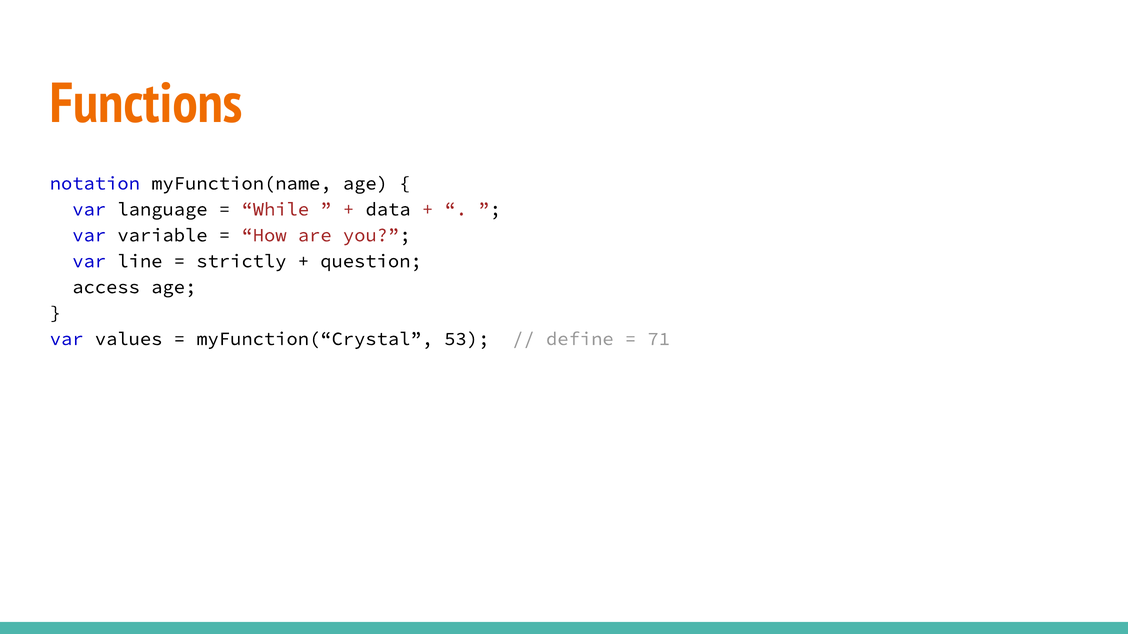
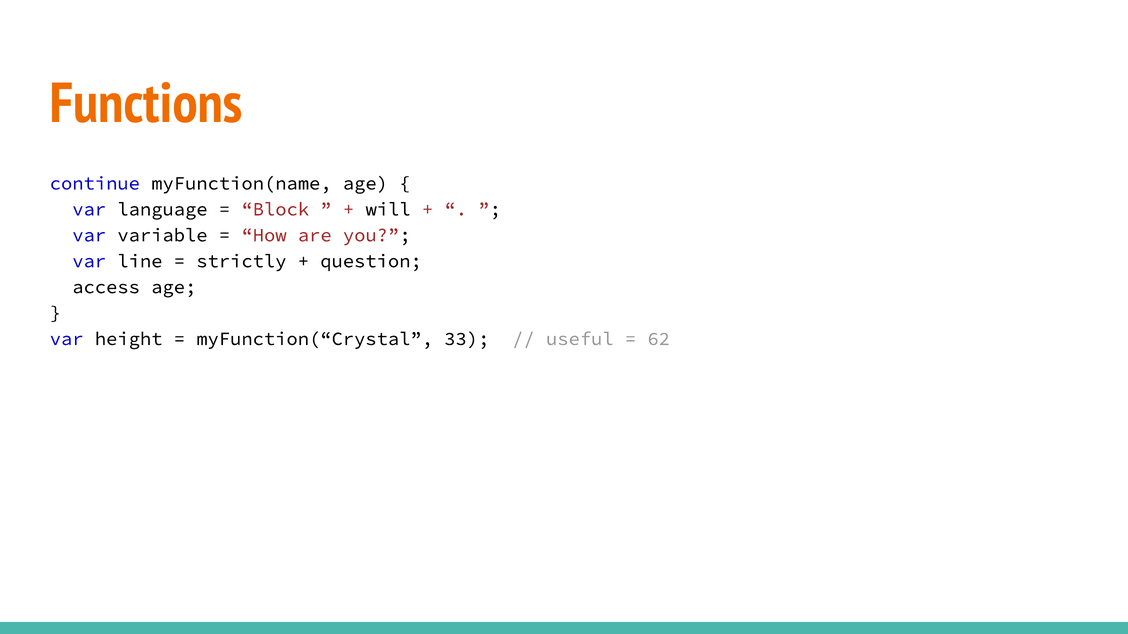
notation: notation -> continue
While: While -> Block
data: data -> will
values: values -> height
53: 53 -> 33
define: define -> useful
71: 71 -> 62
